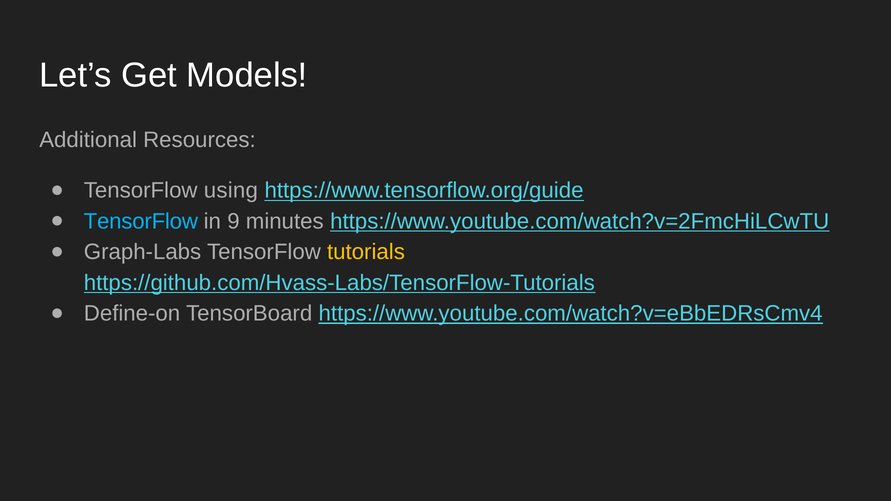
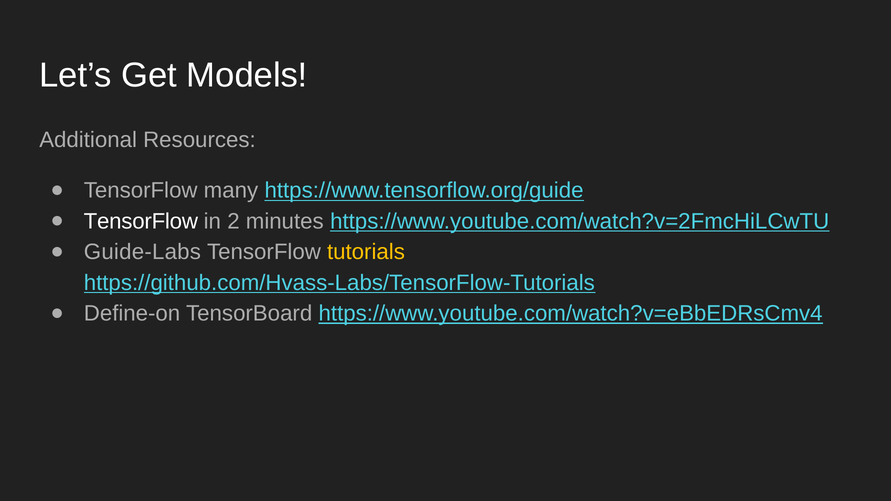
using: using -> many
TensorFlow at (141, 221) colour: light blue -> white
9: 9 -> 2
Graph-Labs: Graph-Labs -> Guide-Labs
